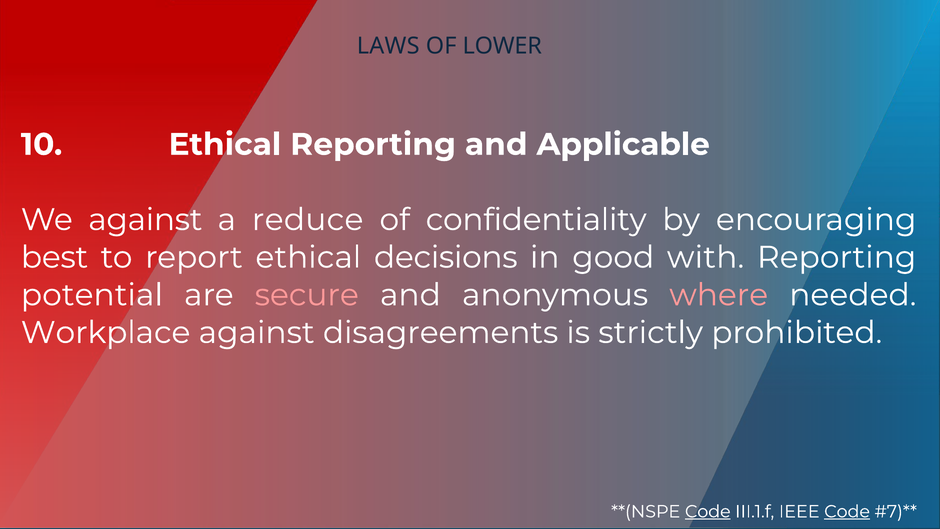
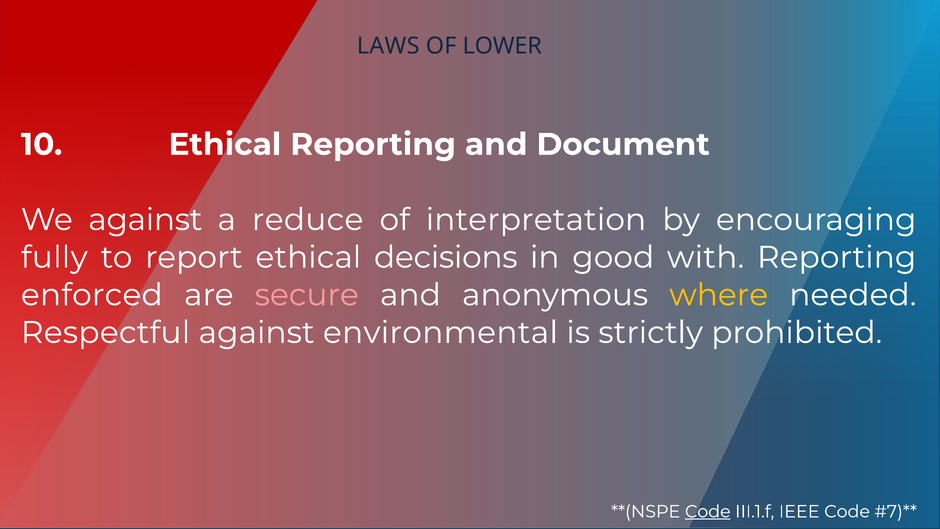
Applicable: Applicable -> Document
confidentiality: confidentiality -> interpretation
best: best -> fully
potential: potential -> enforced
where colour: pink -> yellow
Workplace: Workplace -> Respectful
disagreements: disagreements -> environmental
Code at (847, 511) underline: present -> none
